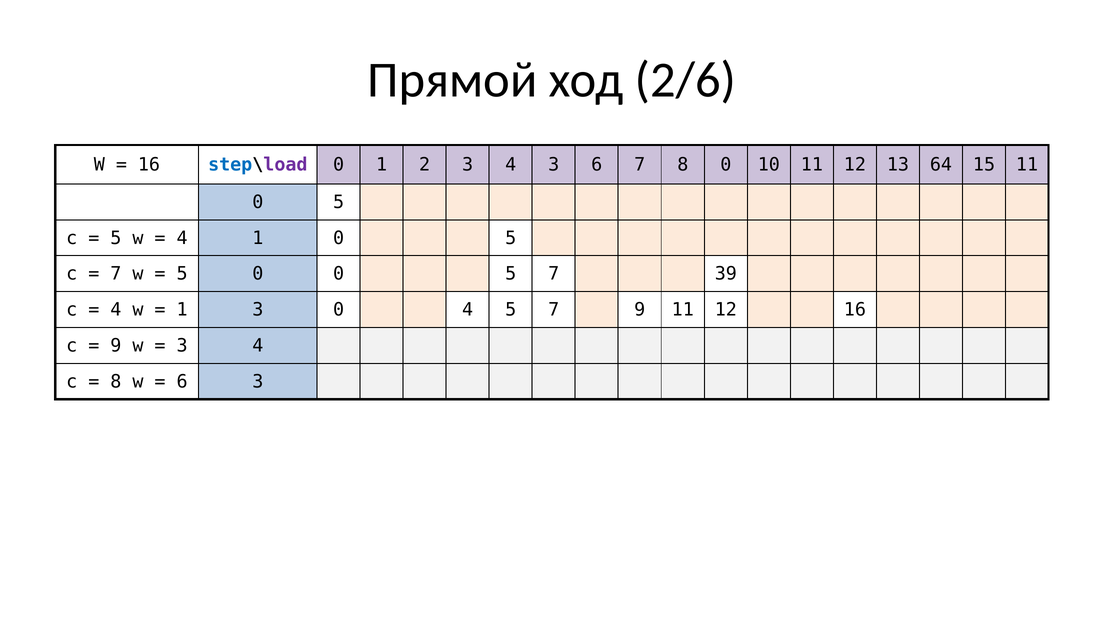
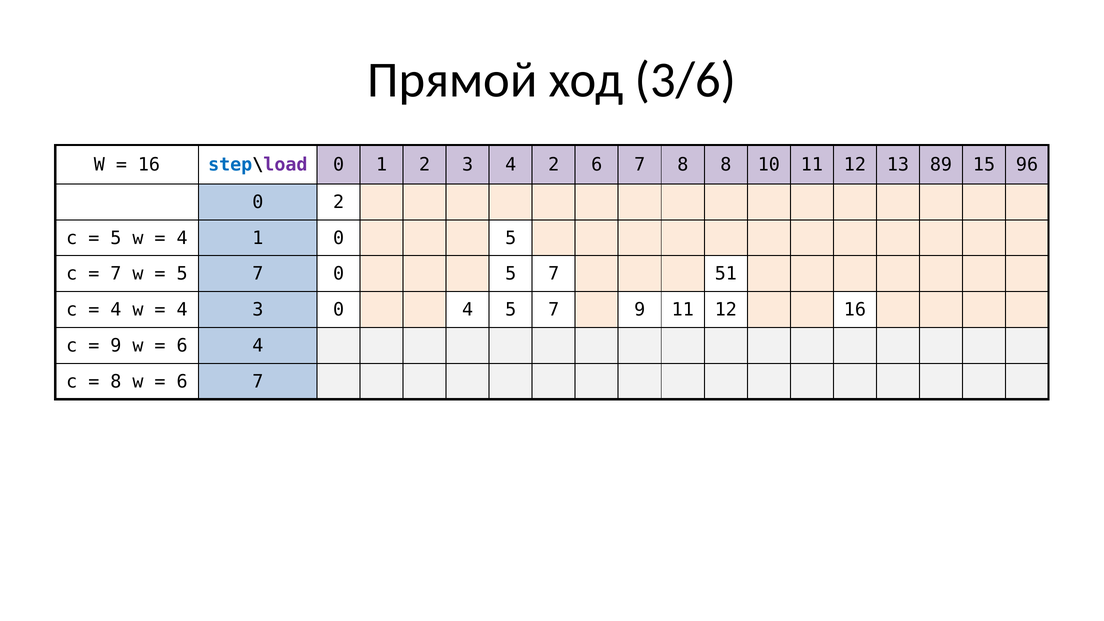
2/6: 2/6 -> 3/6
4 3: 3 -> 2
8 0: 0 -> 8
64: 64 -> 89
15 11: 11 -> 96
5 at (339, 202): 5 -> 2
0 at (258, 274): 0 -> 7
39: 39 -> 51
1 at (182, 310): 1 -> 4
3 at (182, 346): 3 -> 6
3 at (258, 381): 3 -> 7
